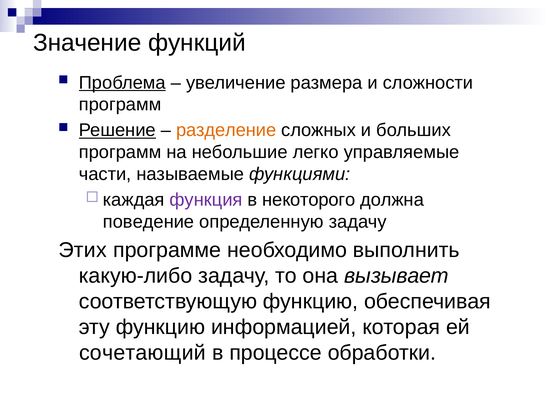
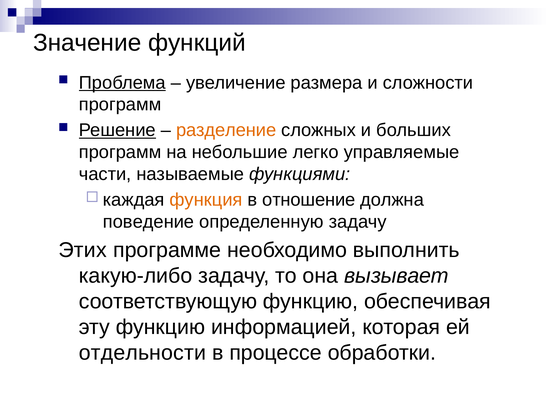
функция colour: purple -> orange
некоторого: некоторого -> отношение
сочетающий: сочетающий -> отдельности
